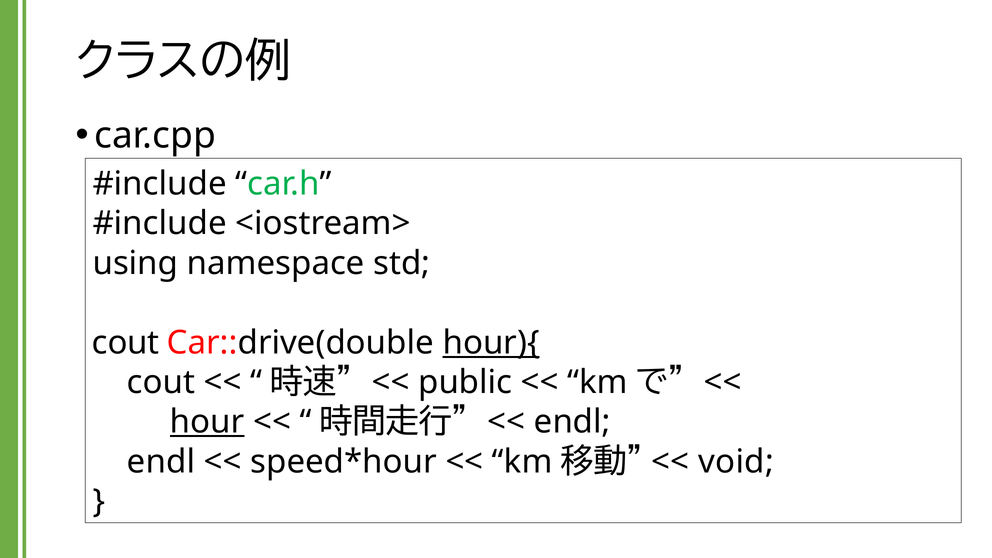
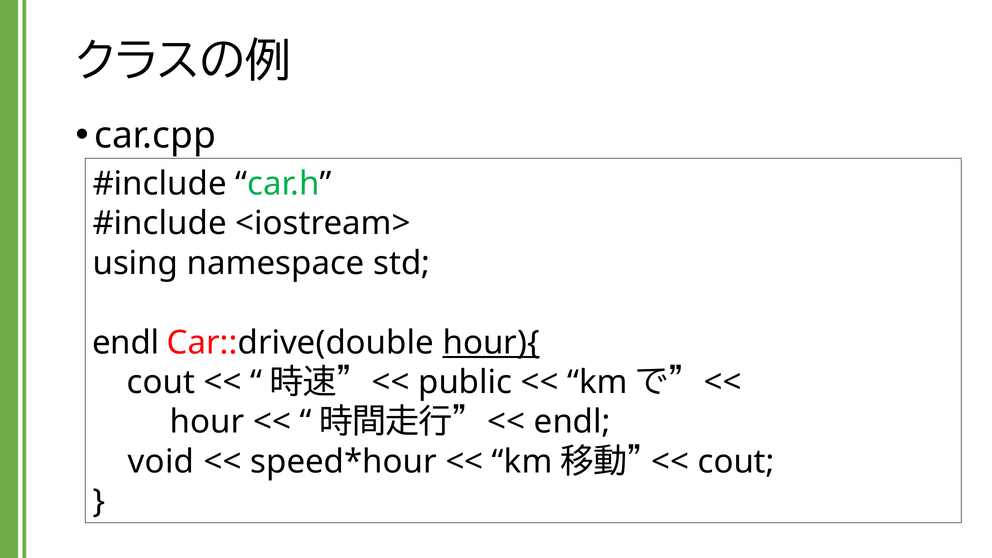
cout at (126, 343): cout -> endl
hour underline: present -> none
endl at (161, 462): endl -> void
void at (736, 462): void -> cout
